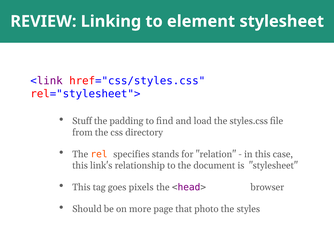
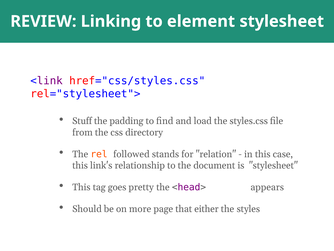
specifies: specifies -> followed
pixels: pixels -> pretty
browser: browser -> appears
photo: photo -> either
